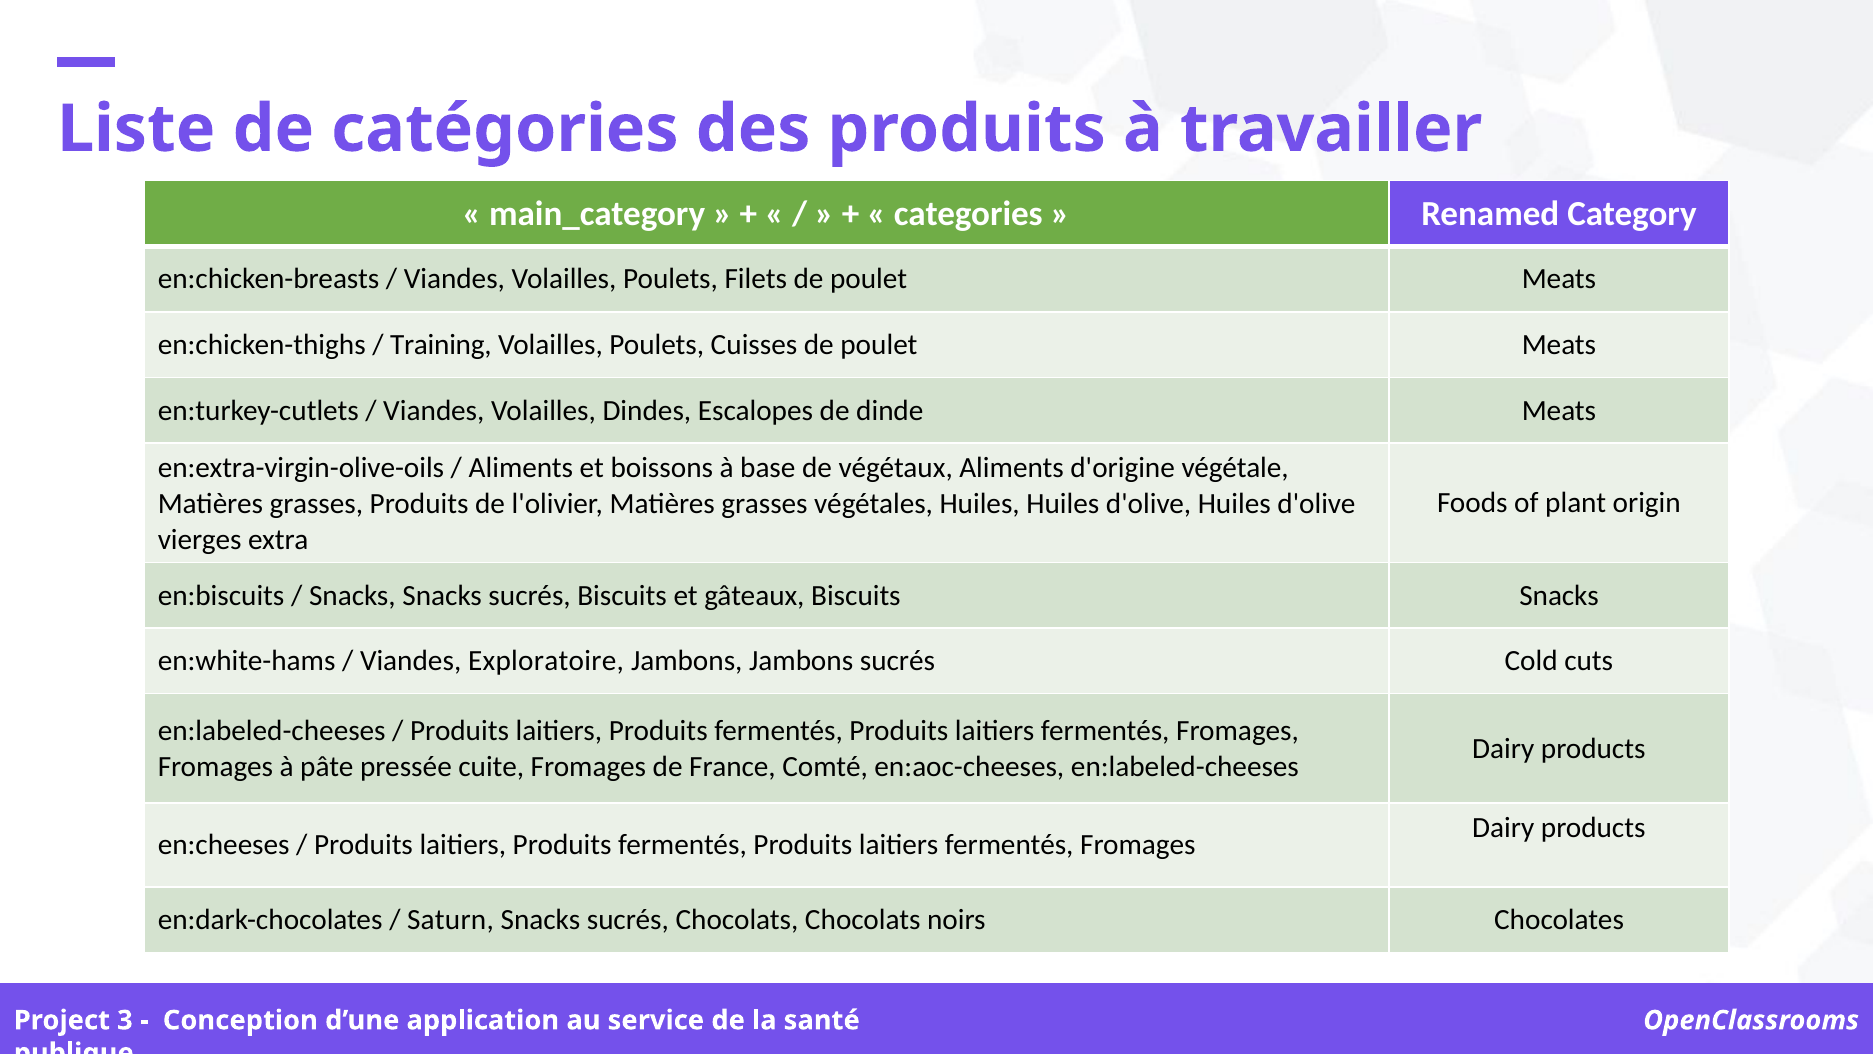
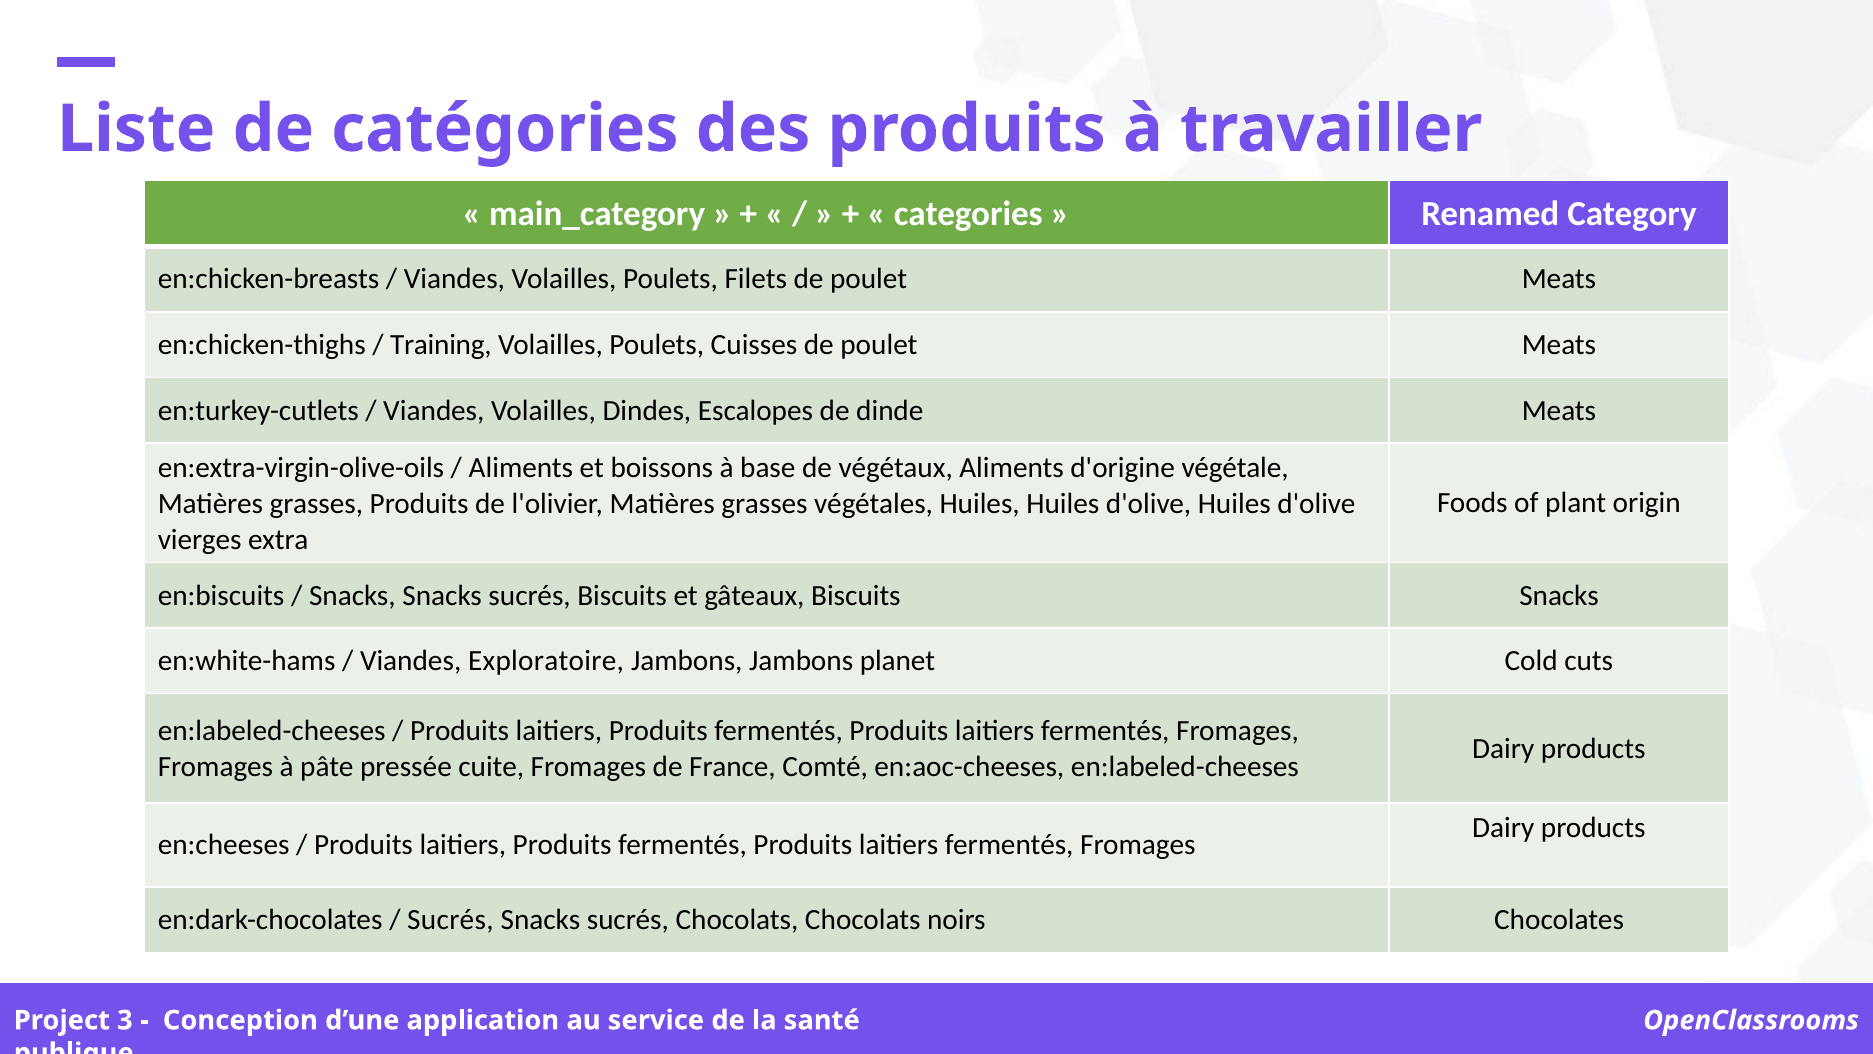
Jambons sucrés: sucrés -> planet
Saturn at (450, 920): Saturn -> Sucrés
